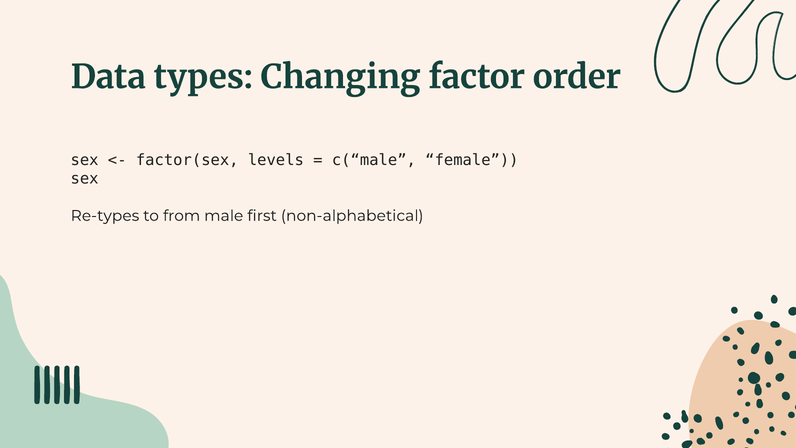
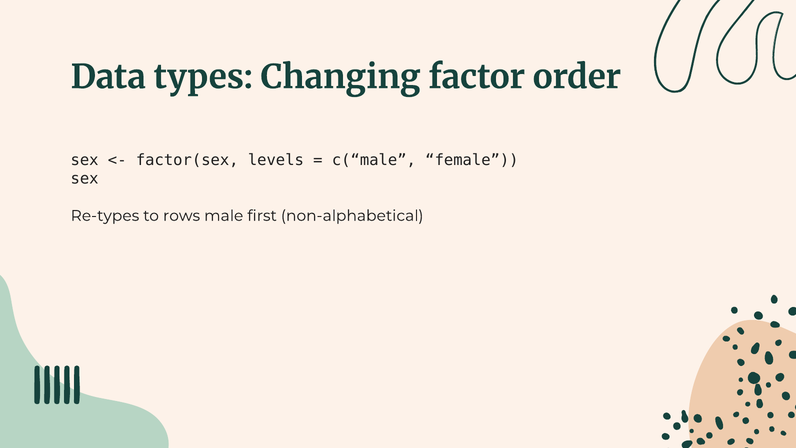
from: from -> rows
